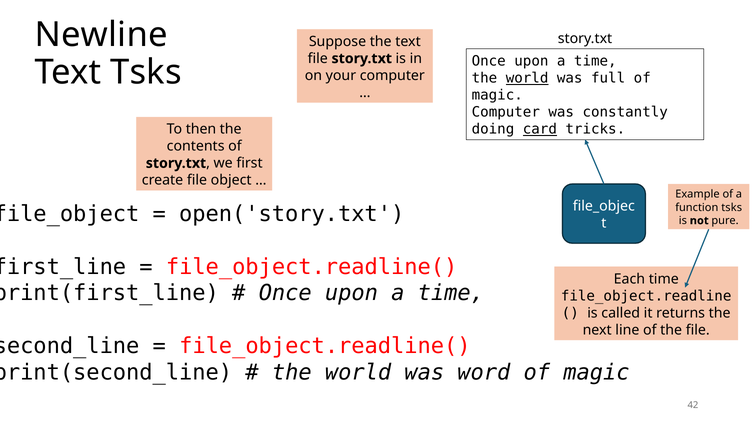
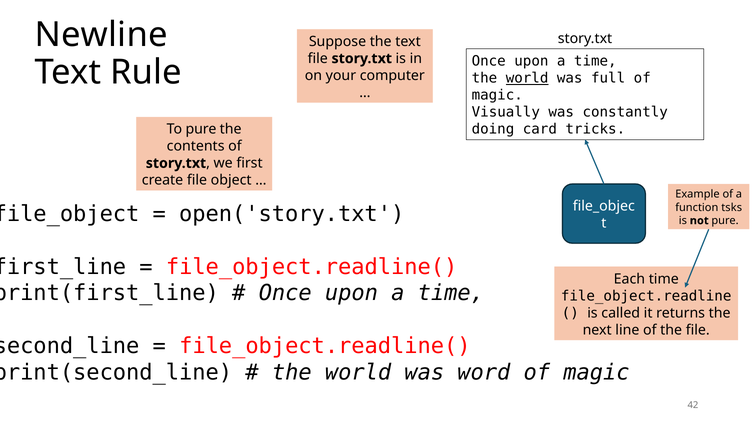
Text Tsks: Tsks -> Rule
Computer at (506, 112): Computer -> Visually
card underline: present -> none
To then: then -> pure
